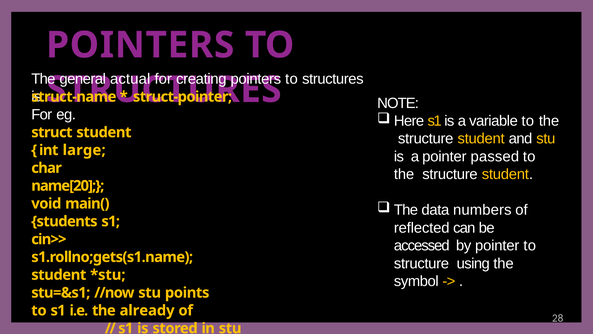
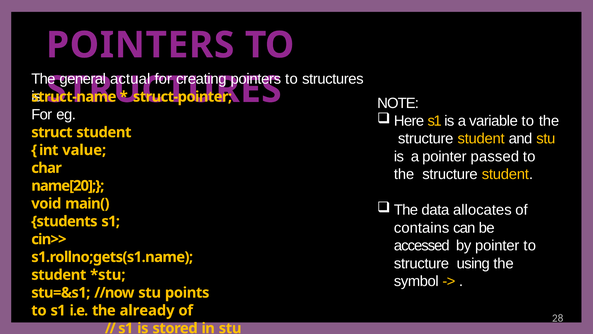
large: large -> value
numbers: numbers -> allocates
reflected: reflected -> contains
